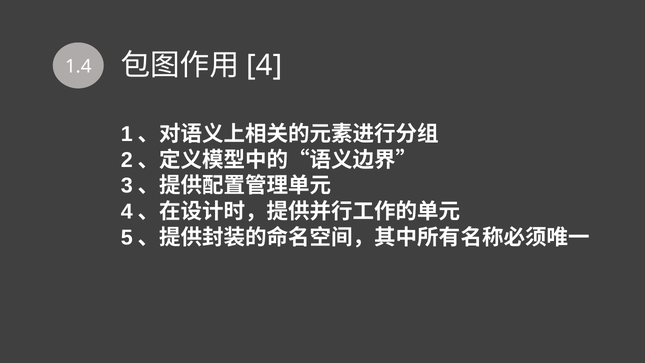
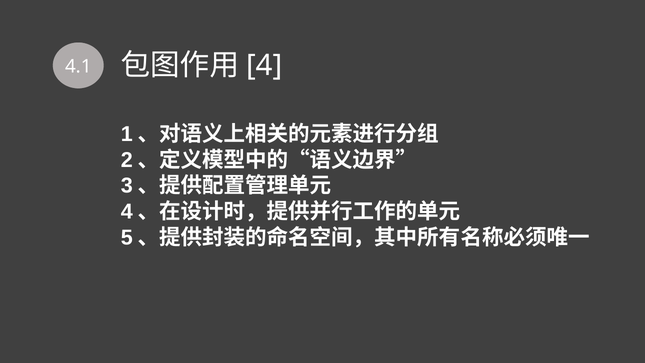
1.4: 1.4 -> 4.1
